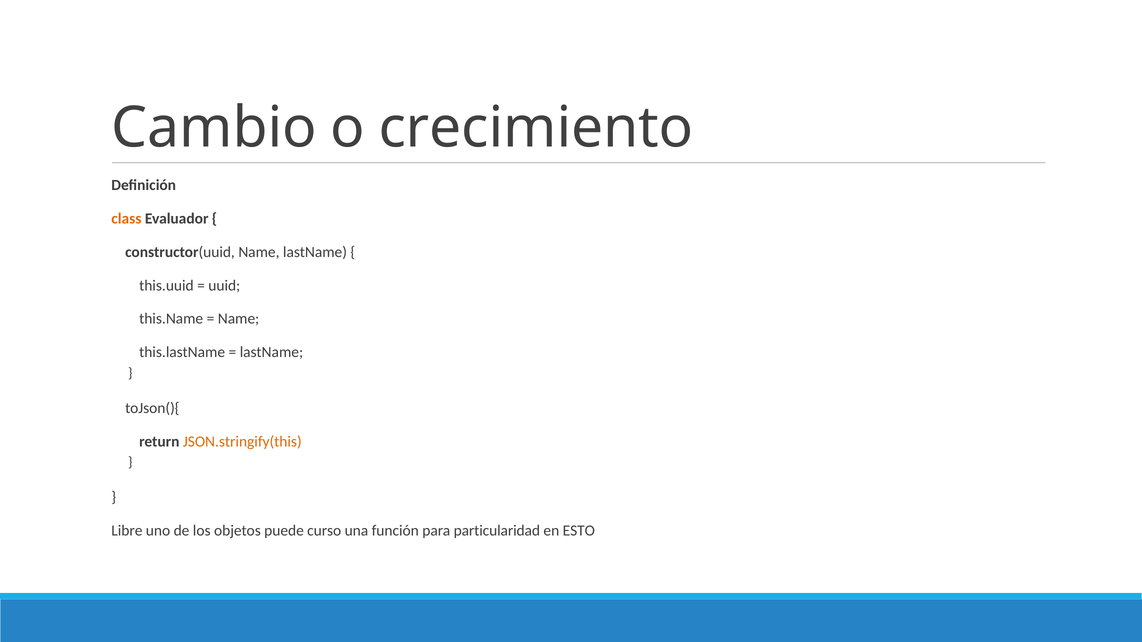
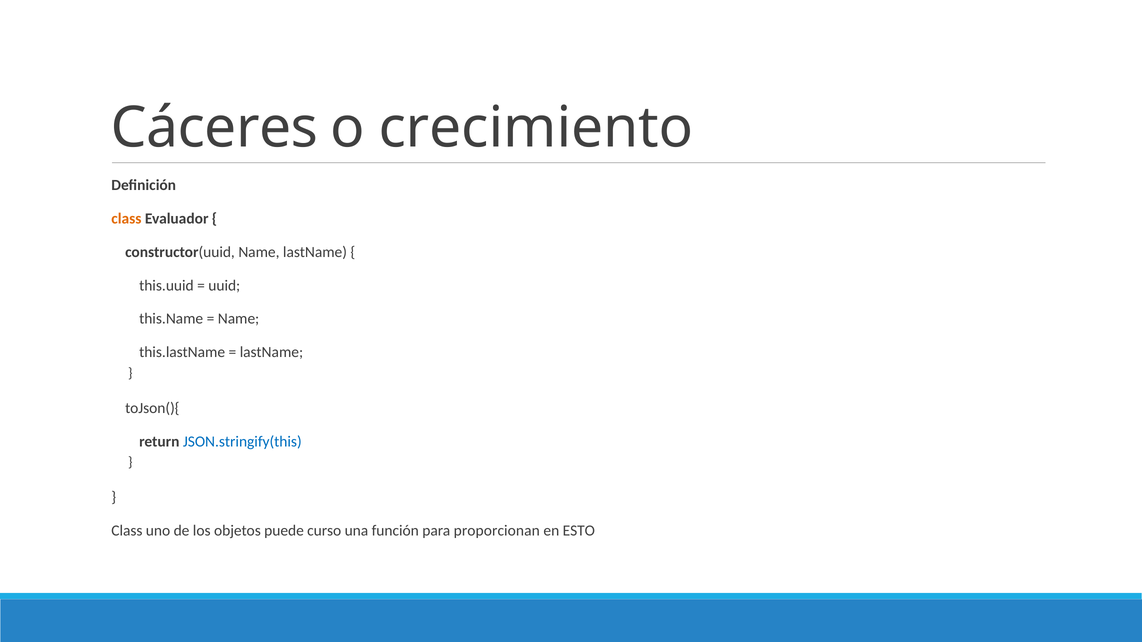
Cambio: Cambio -> Cáceres
JSON.stringify(this colour: orange -> blue
Libre at (127, 531): Libre -> Class
particularidad: particularidad -> proporcionan
